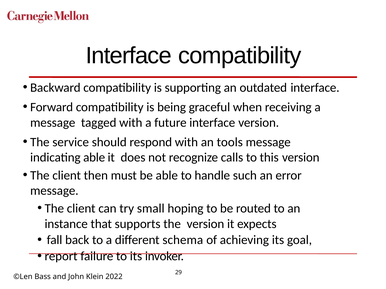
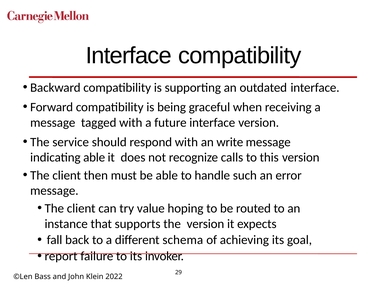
tools: tools -> write
small: small -> value
